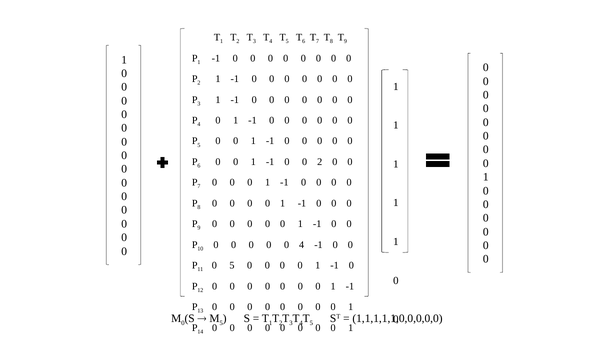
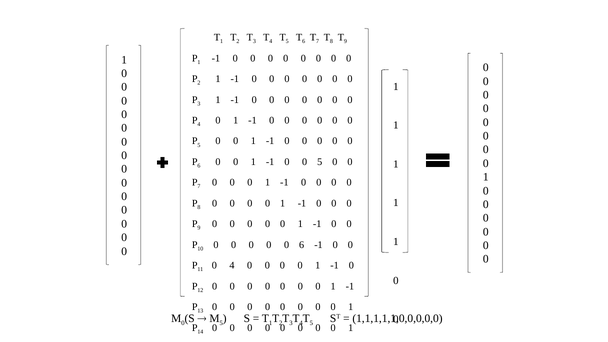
0 2: 2 -> 5
0 4: 4 -> 6
0 5: 5 -> 4
